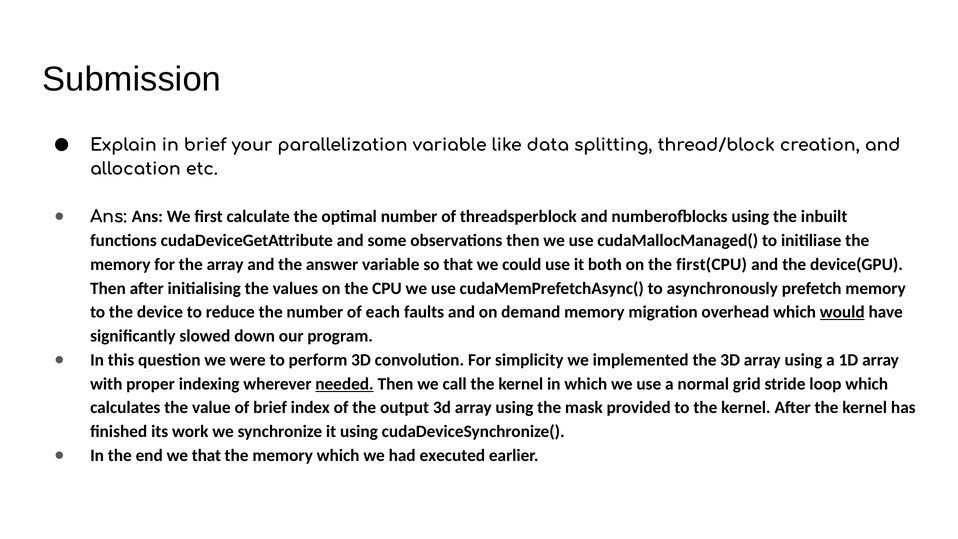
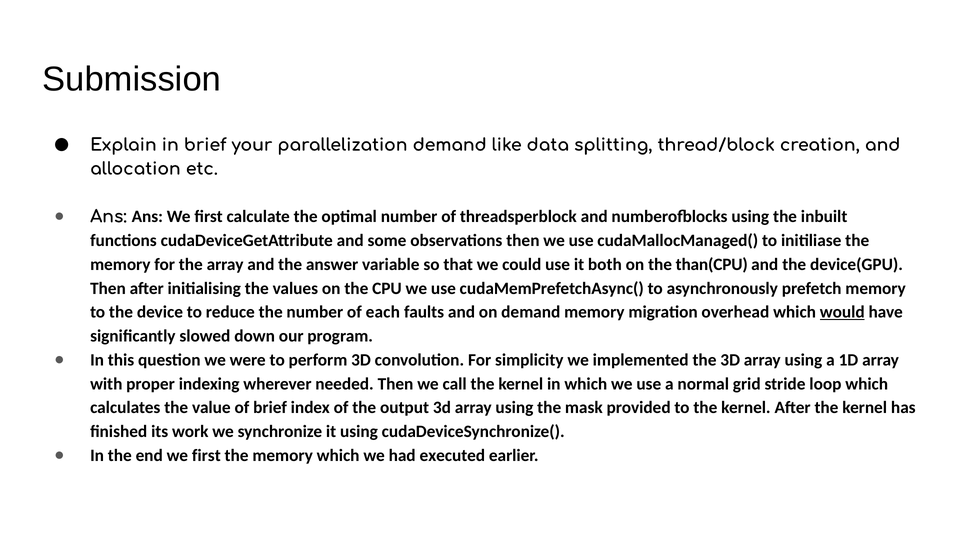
parallelization variable: variable -> demand
first(CPU: first(CPU -> than(CPU
needed underline: present -> none
end we that: that -> first
